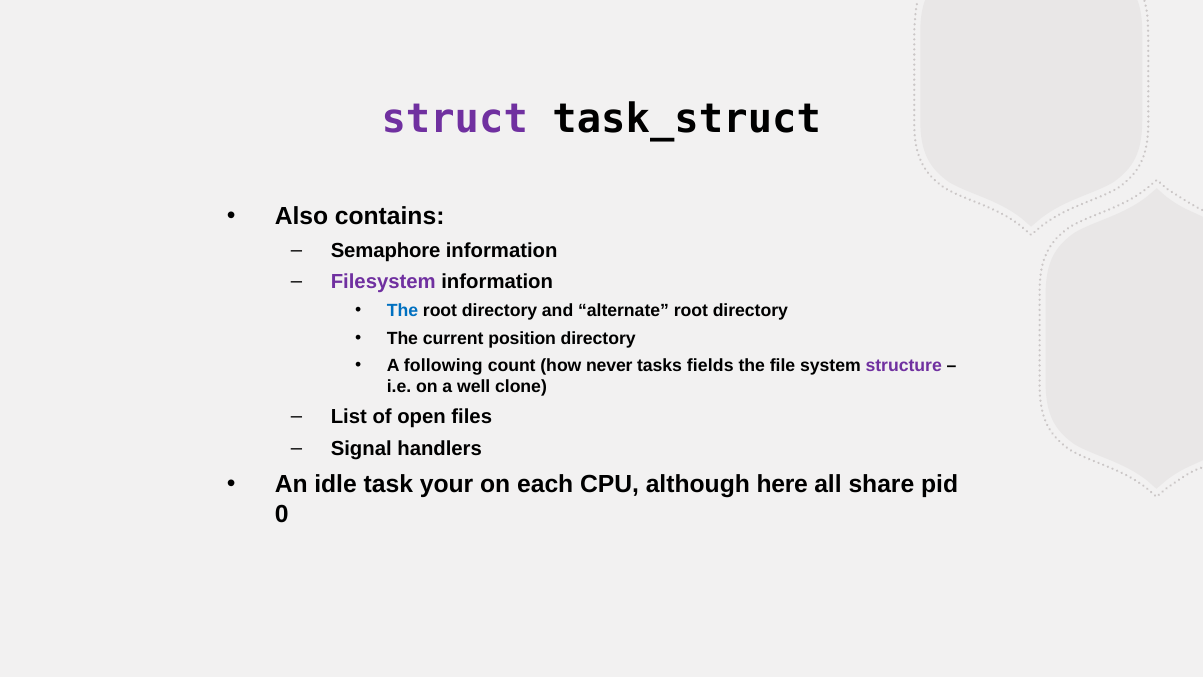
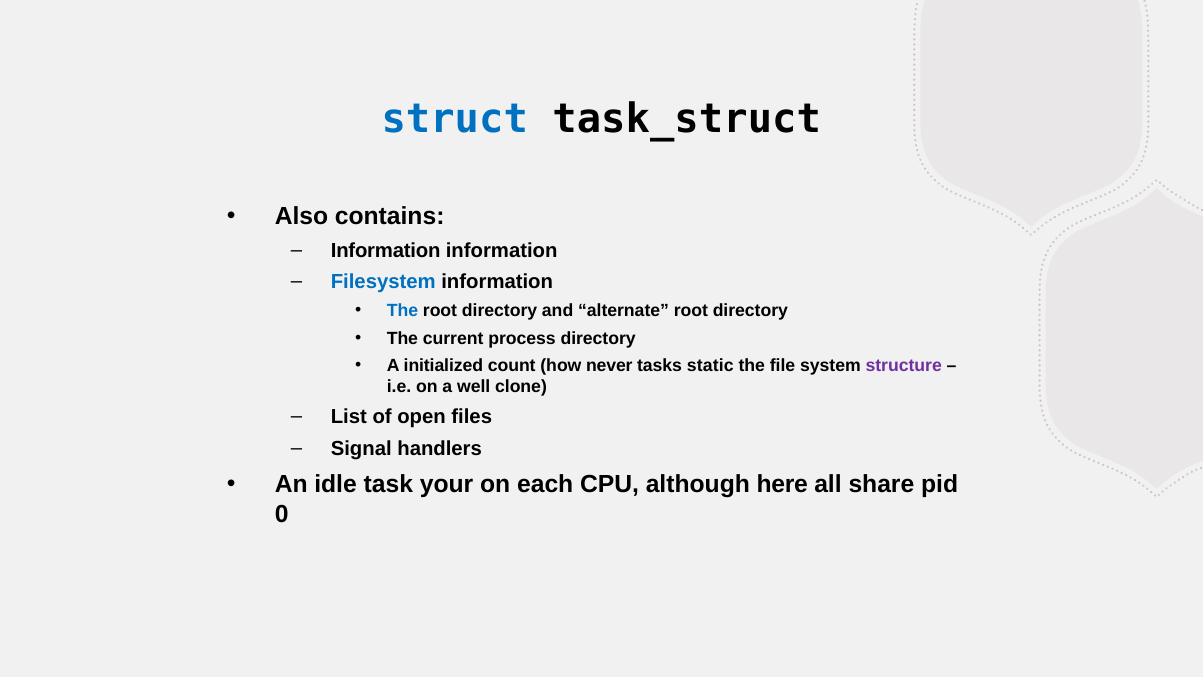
struct colour: purple -> blue
Semaphore at (386, 250): Semaphore -> Information
Filesystem colour: purple -> blue
position: position -> process
following: following -> initialized
fields: fields -> static
